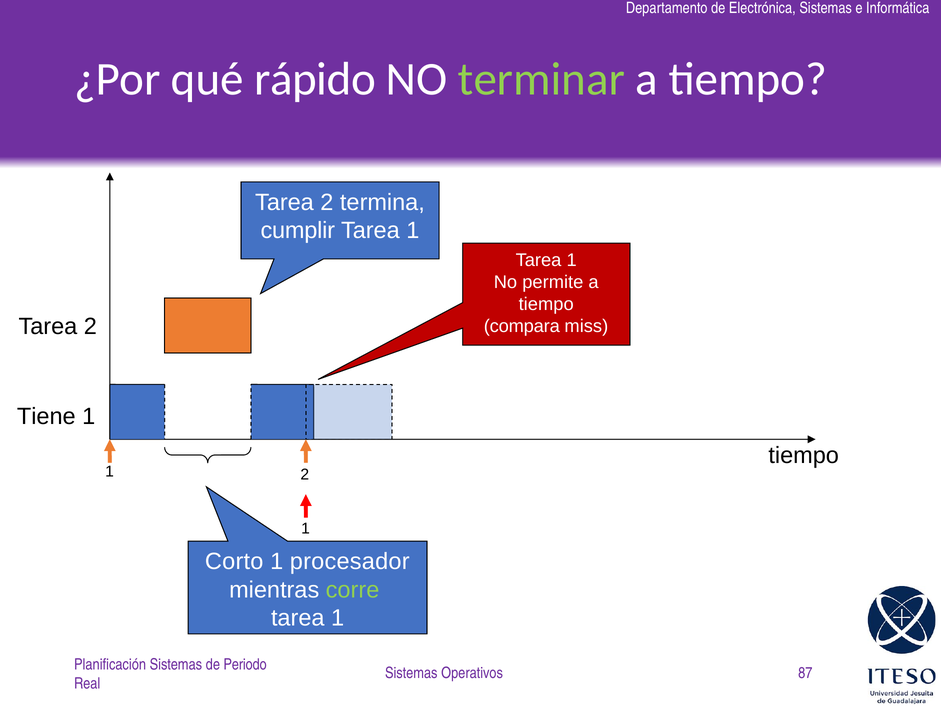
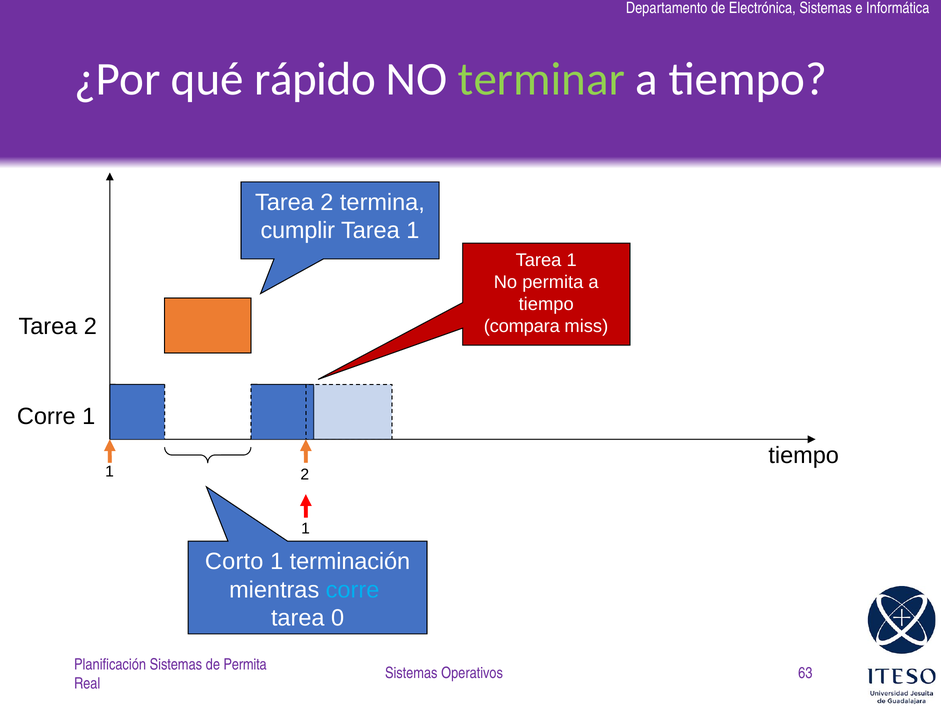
No permite: permite -> permita
Tiene at (46, 416): Tiene -> Corre
procesador: procesador -> terminación
corre at (353, 590) colour: light green -> light blue
1 at (338, 618): 1 -> 0
de Periodo: Periodo -> Permita
87: 87 -> 63
